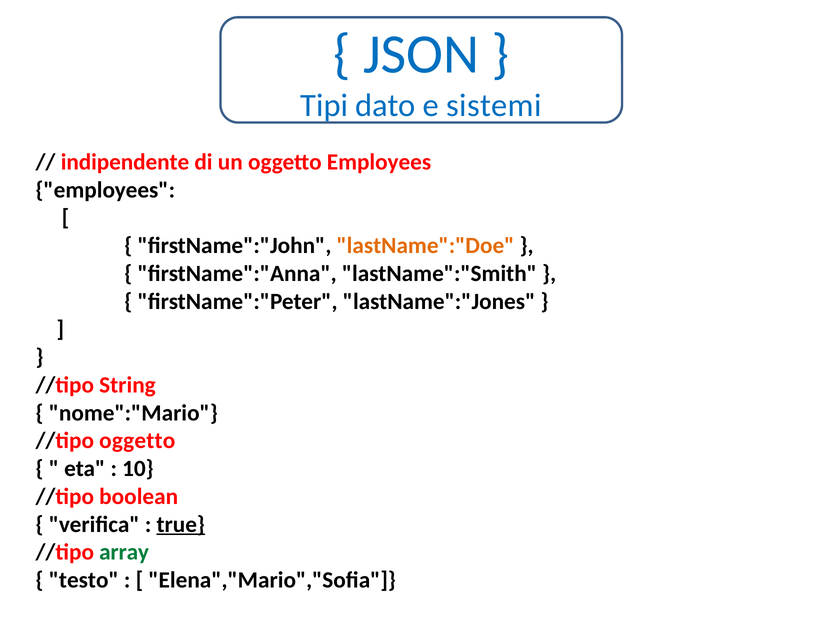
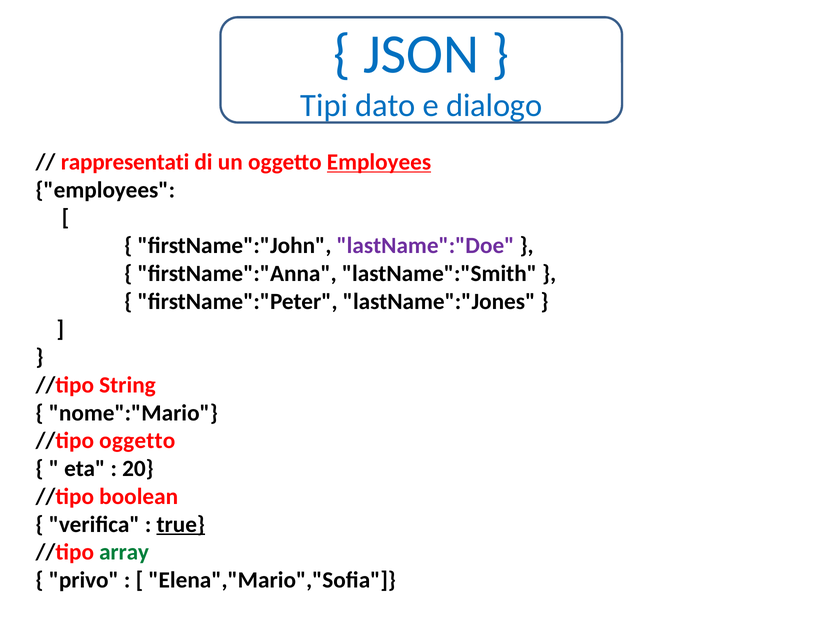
sistemi: sistemi -> dialogo
indipendente: indipendente -> rappresentati
Employees at (379, 162) underline: none -> present
lastName":"Doe colour: orange -> purple
10: 10 -> 20
testo: testo -> privo
